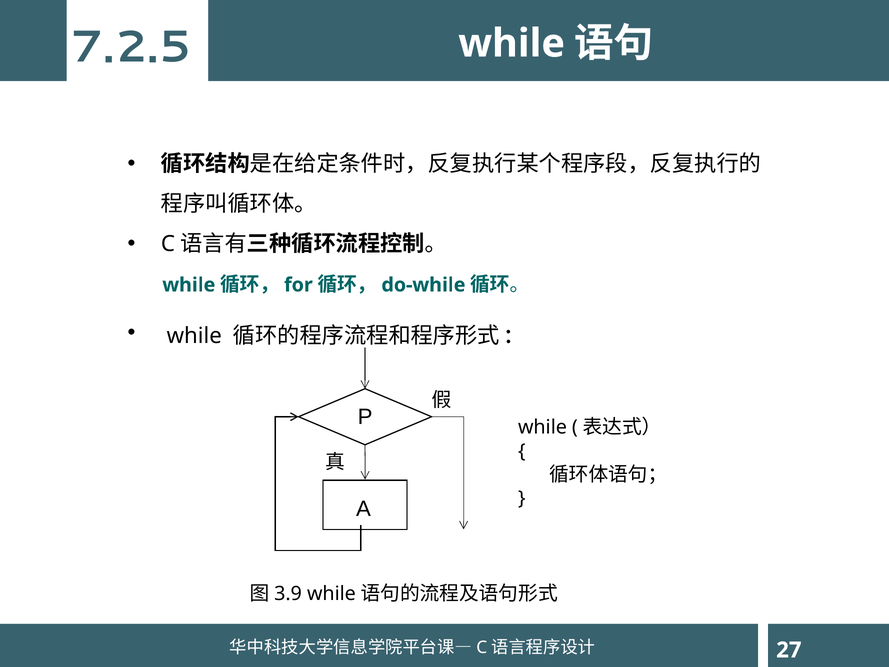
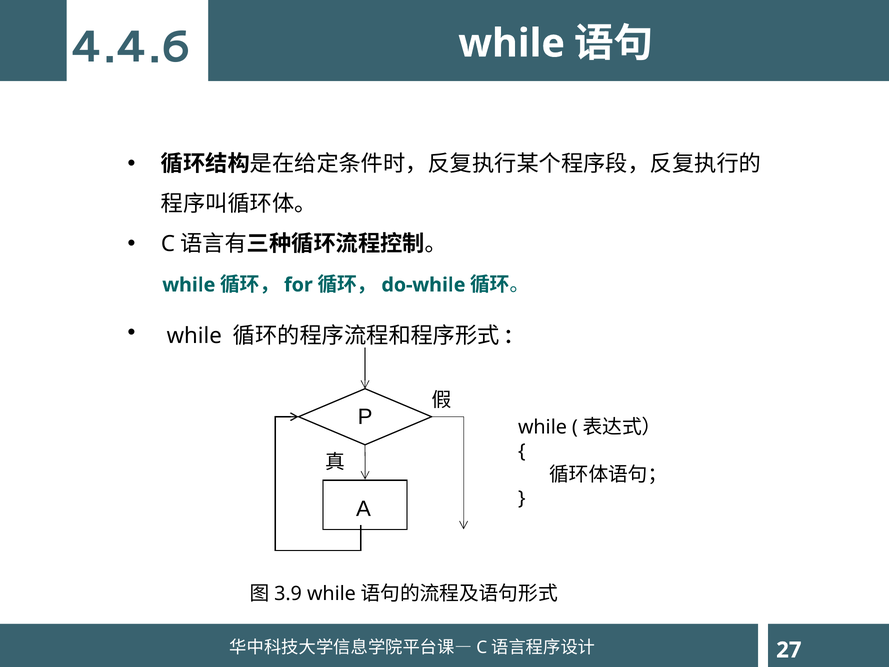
7.2.5: 7.2.5 -> 4.4.6
